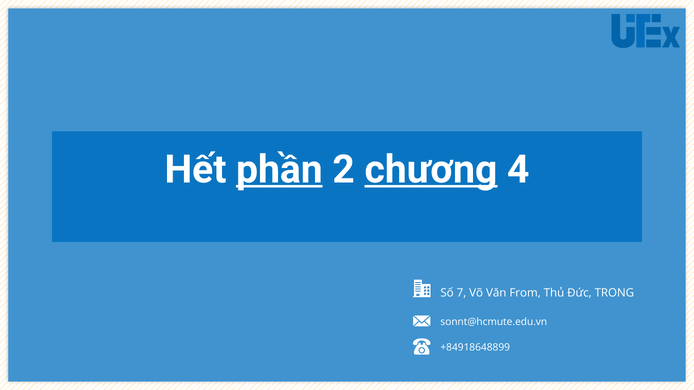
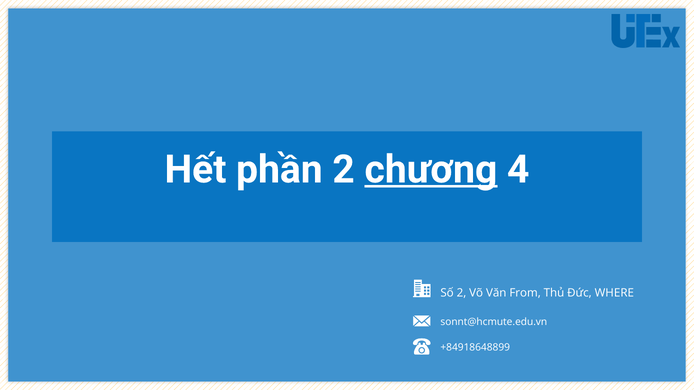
phần underline: present -> none
Số 7: 7 -> 2
TRONG: TRONG -> WHERE
